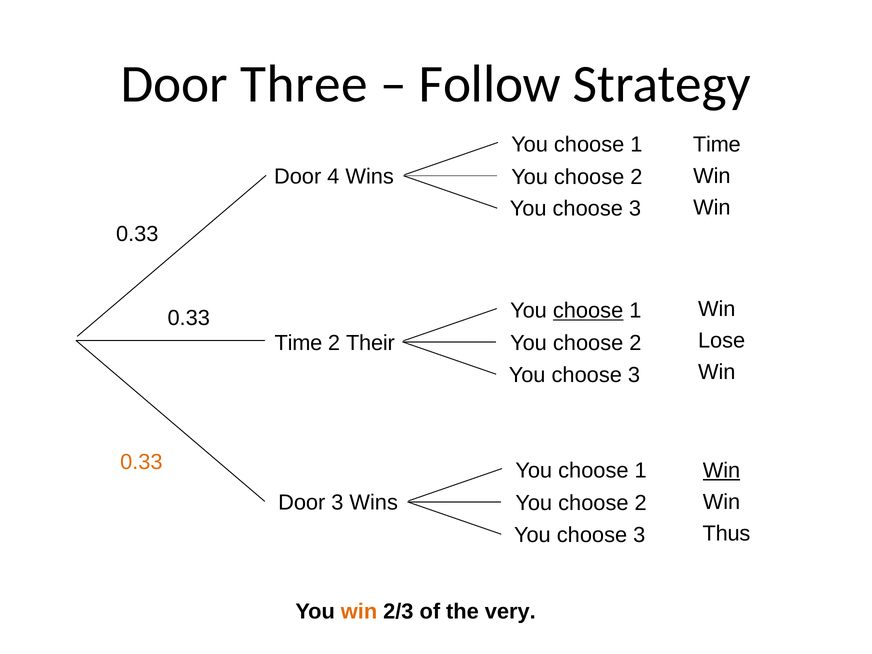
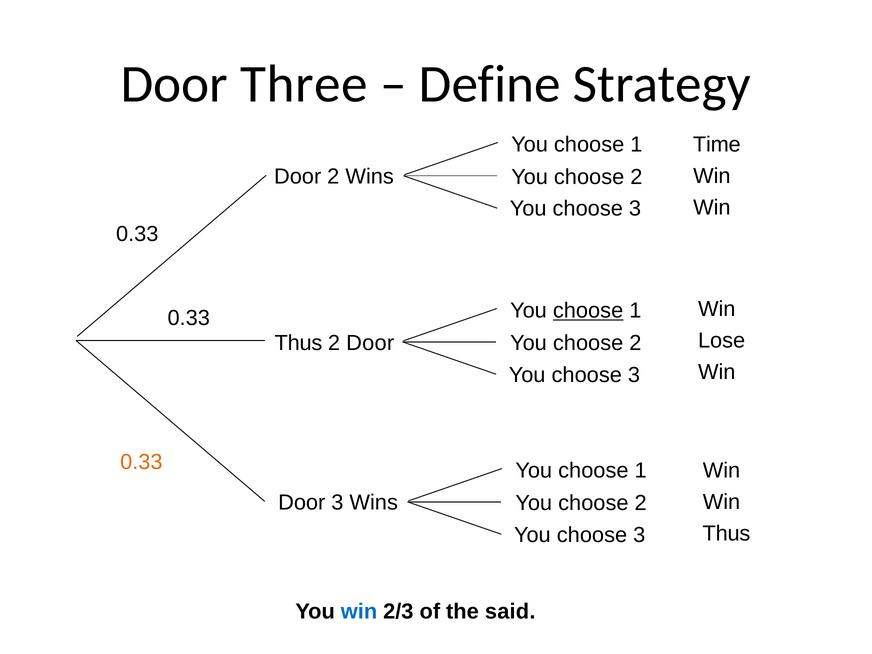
Follow: Follow -> Define
Door 4: 4 -> 2
Time at (298, 343): Time -> Thus
2 Their: Their -> Door
Win at (722, 470) underline: present -> none
win at (359, 612) colour: orange -> blue
very: very -> said
